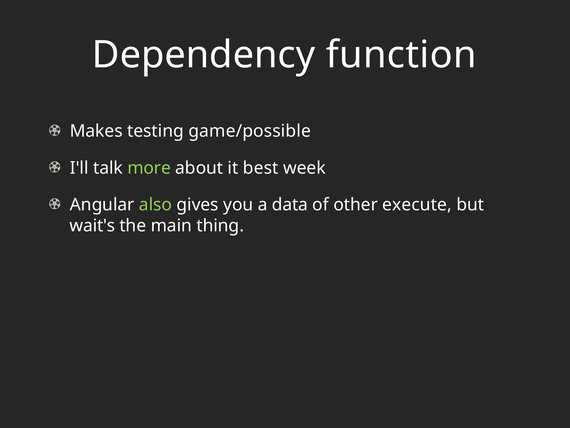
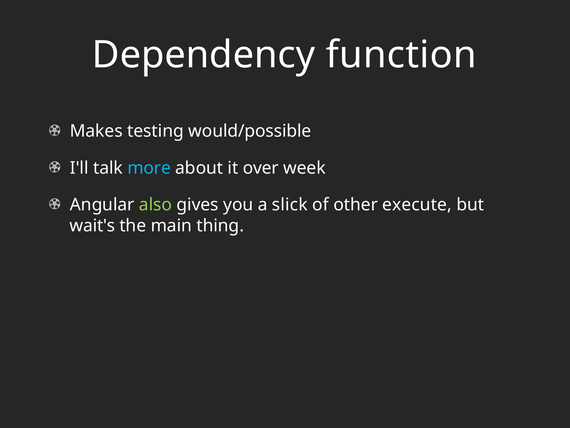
game/possible: game/possible -> would/possible
more colour: light green -> light blue
best: best -> over
data: data -> slick
